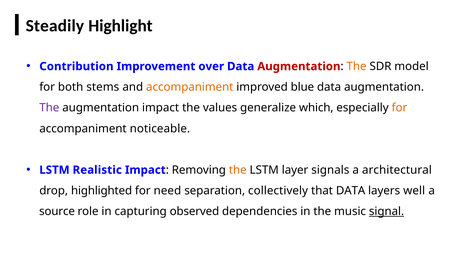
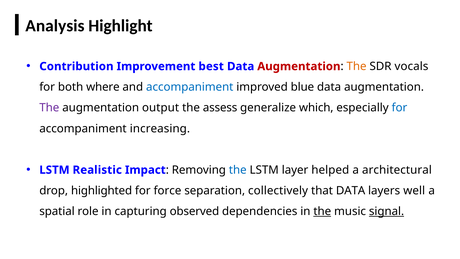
Steadily: Steadily -> Analysis
over: over -> best
model: model -> vocals
stems: stems -> where
accompaniment at (190, 87) colour: orange -> blue
augmentation impact: impact -> output
values: values -> assess
for at (399, 108) colour: orange -> blue
noticeable: noticeable -> increasing
the at (238, 170) colour: orange -> blue
signals: signals -> helped
need: need -> force
source: source -> spatial
the at (322, 211) underline: none -> present
